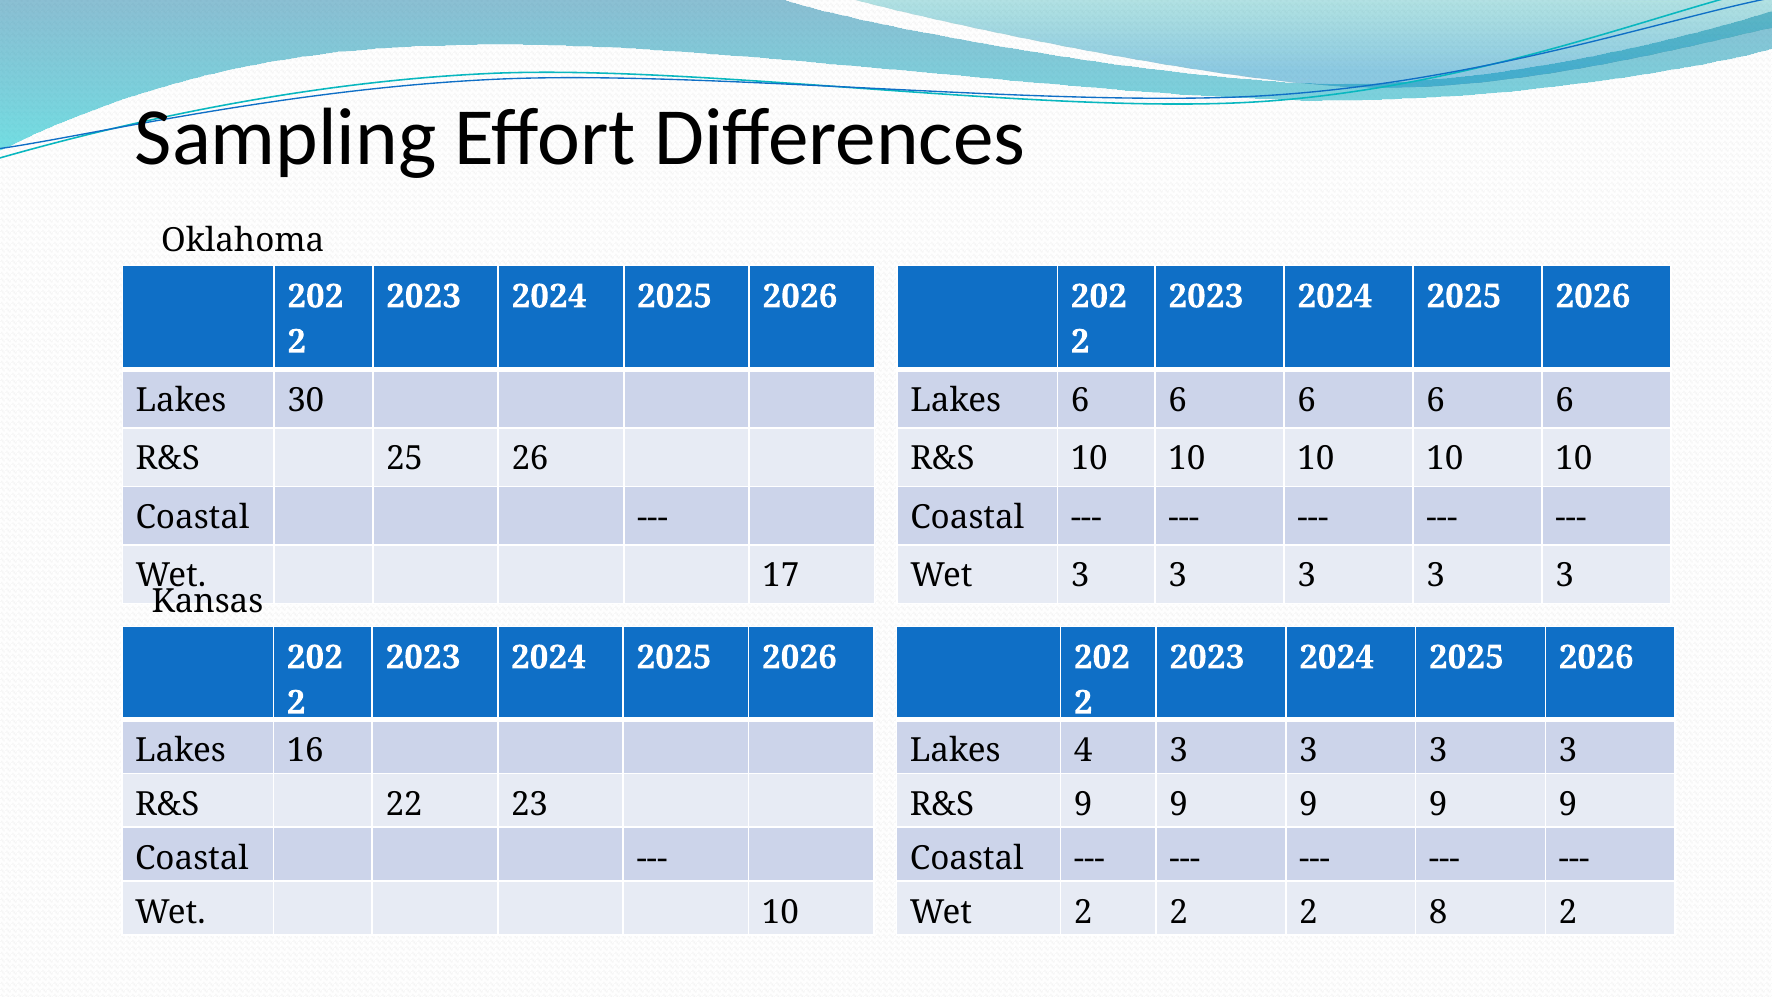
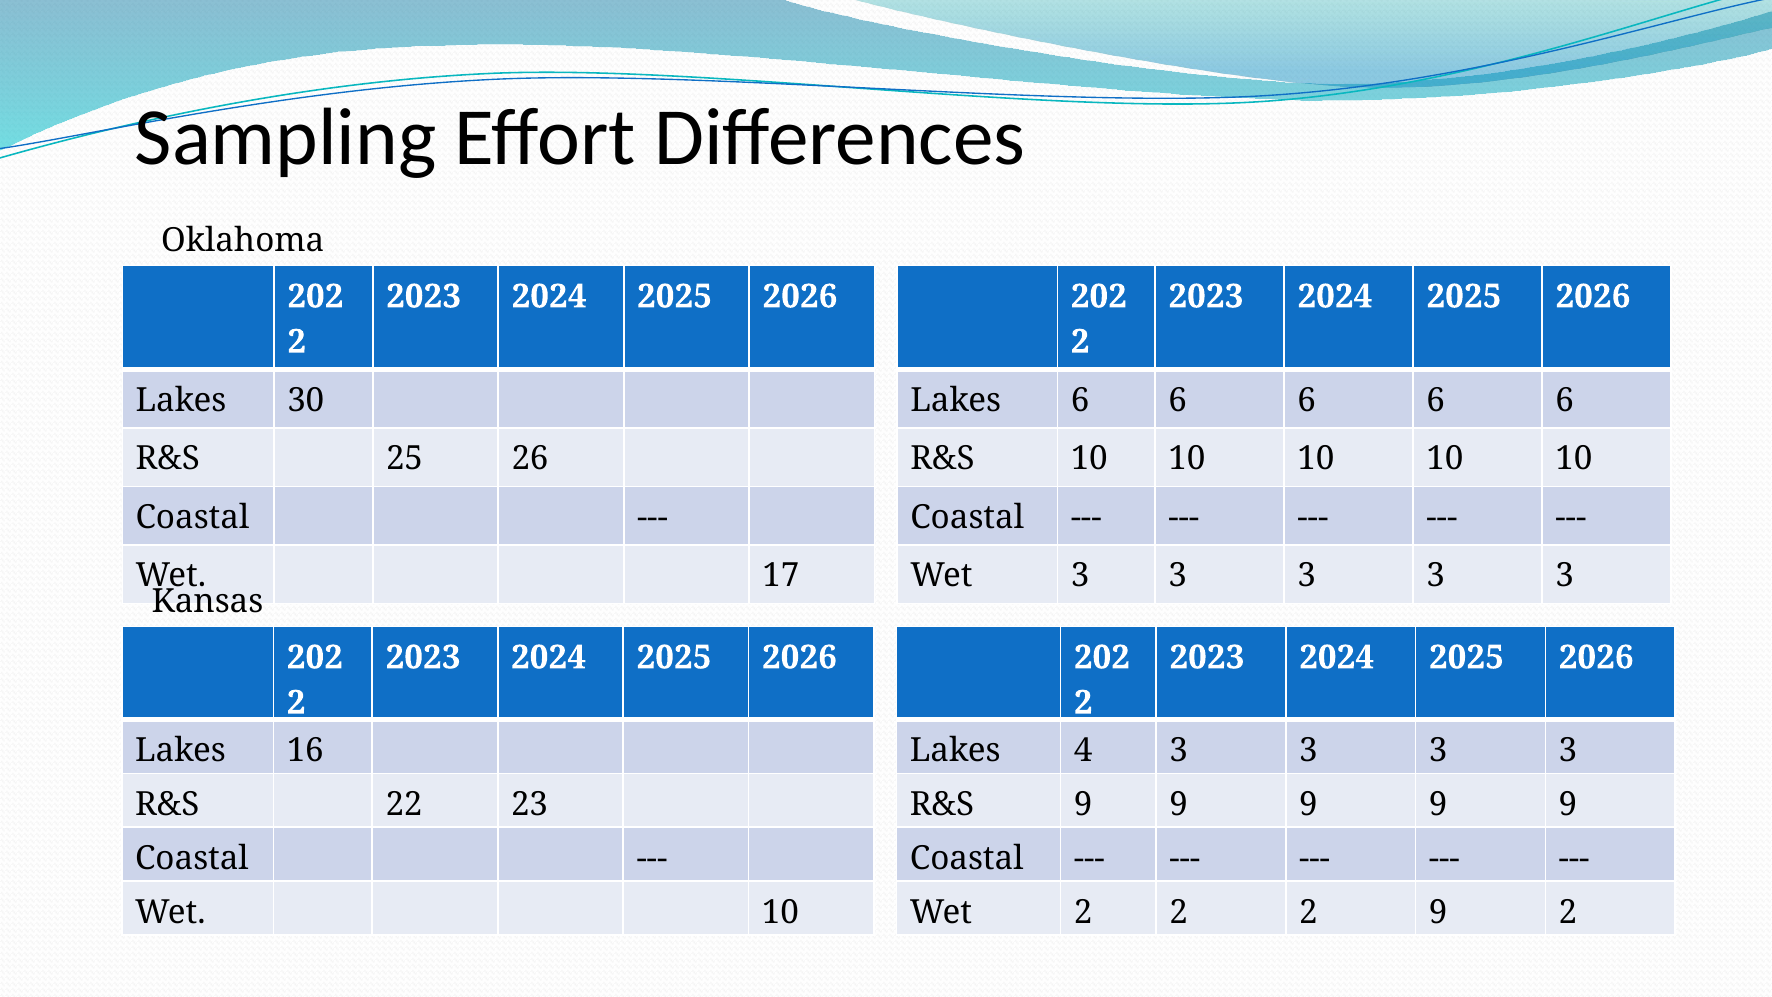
2 8: 8 -> 9
